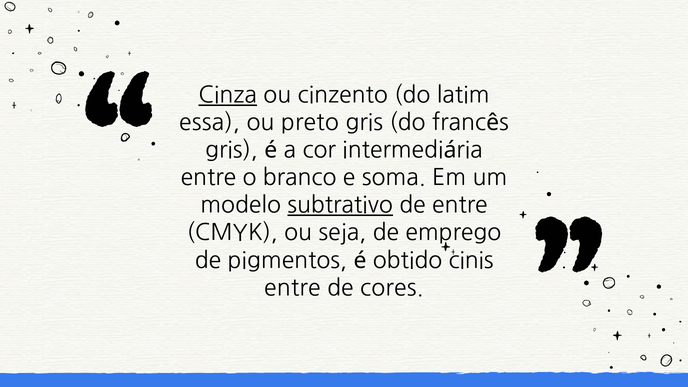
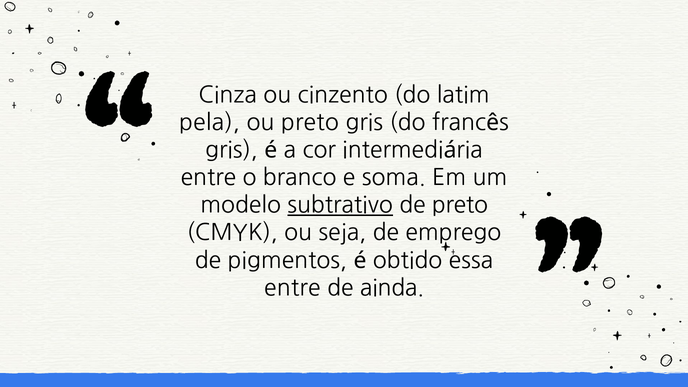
Cinza underline: present -> none
essa: essa -> pela
de entre: entre -> preto
cinis: cinis -> essa
cores: cores -> ainda
